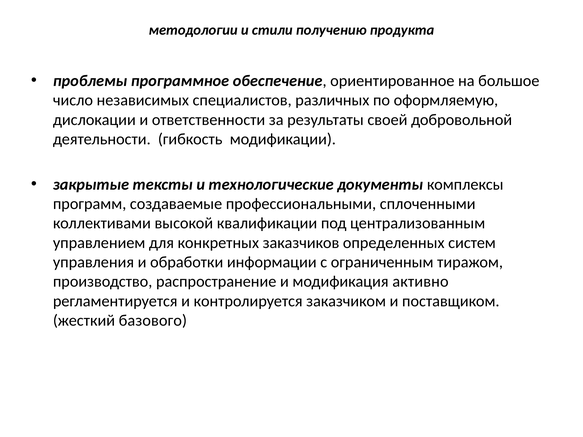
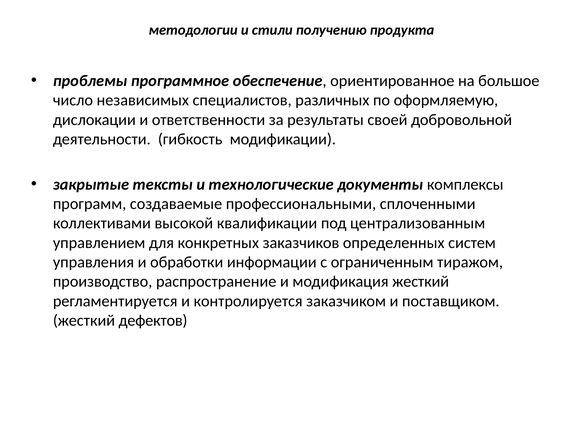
модификация активно: активно -> жесткий
базового: базового -> дефектов
